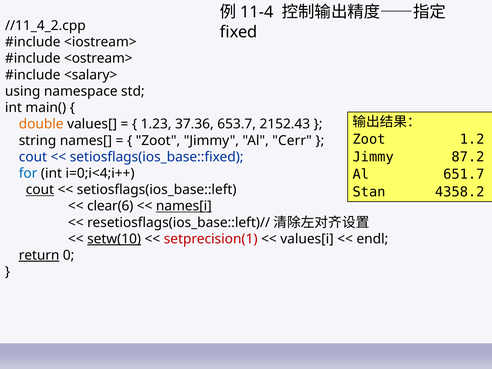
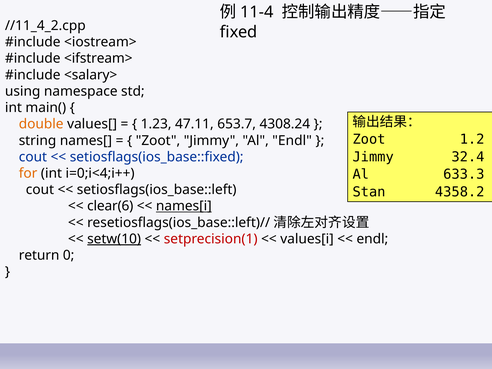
<ostream>: <ostream> -> <ifstream>
37.36: 37.36 -> 47.11
2152.43: 2152.43 -> 4308.24
Al Cerr: Cerr -> Endl
87.2: 87.2 -> 32.4
651.7: 651.7 -> 633.3
for colour: blue -> orange
cout at (40, 190) underline: present -> none
return underline: present -> none
